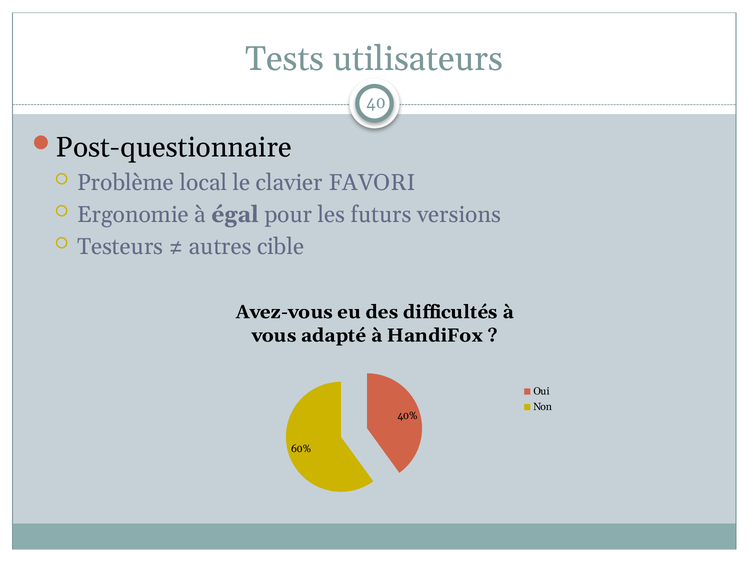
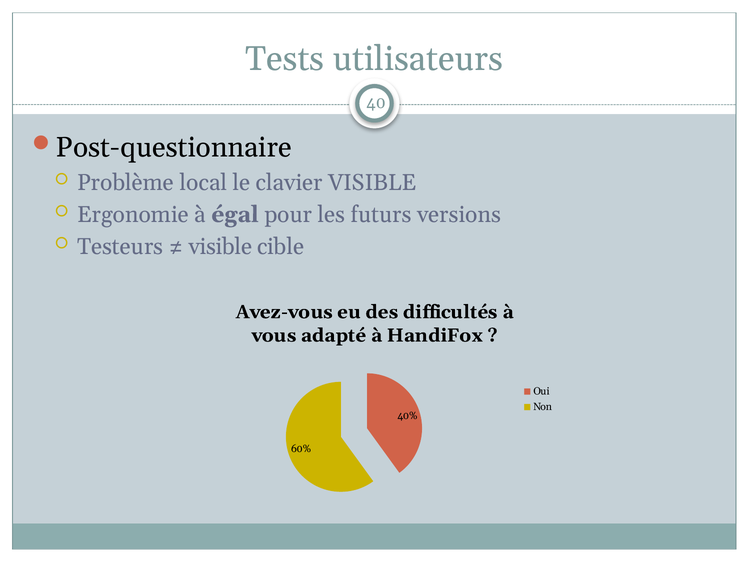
clavier FAVORI: FAVORI -> VISIBLE
autres at (220, 246): autres -> visible
